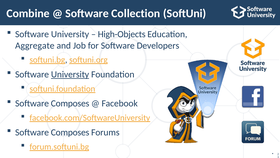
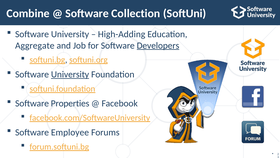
High-Objects: High-Objects -> High-Adding
Developers underline: none -> present
Composes at (70, 103): Composes -> Properties
Composes at (70, 132): Composes -> Employee
